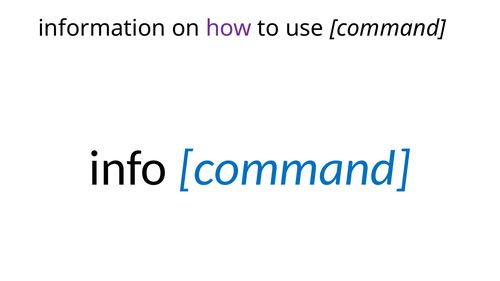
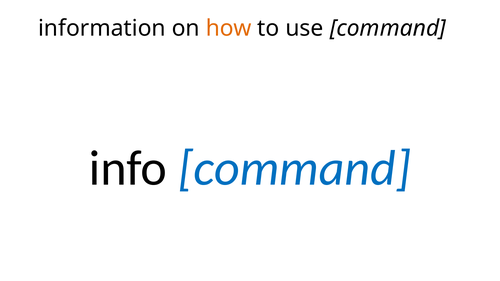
how colour: purple -> orange
